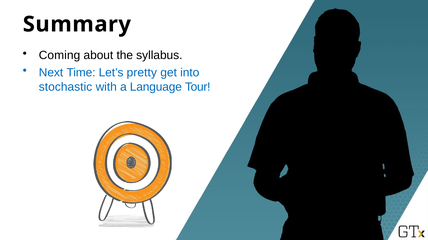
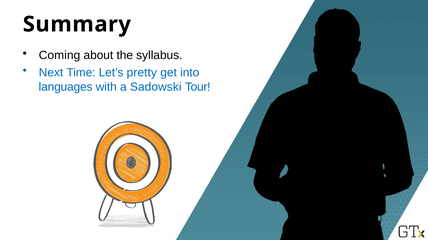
stochastic: stochastic -> languages
Language: Language -> Sadowski
